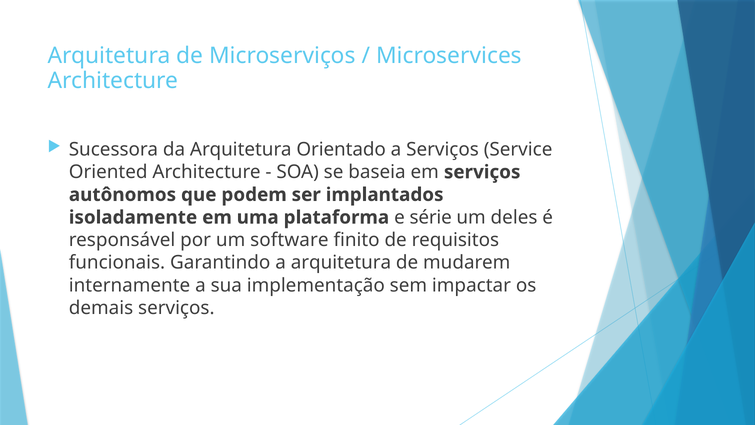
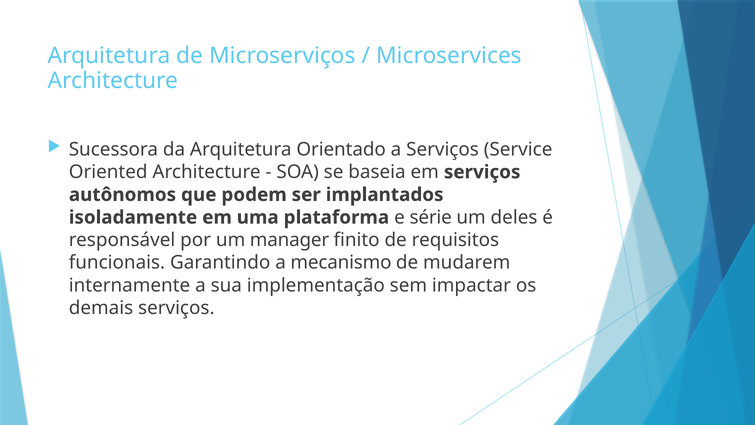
software: software -> manager
a arquitetura: arquitetura -> mecanismo
